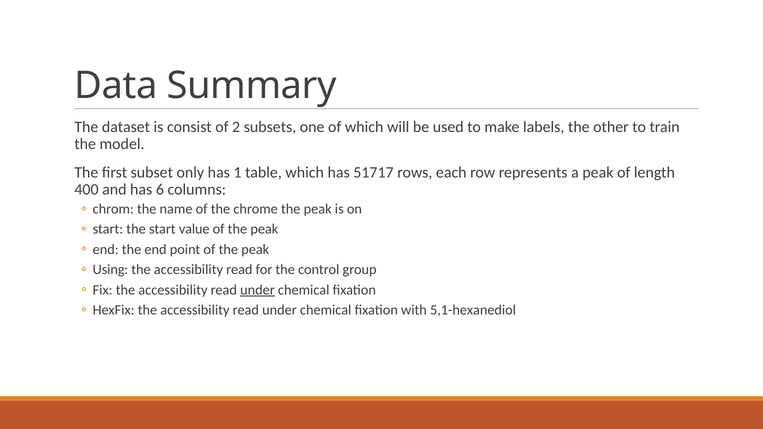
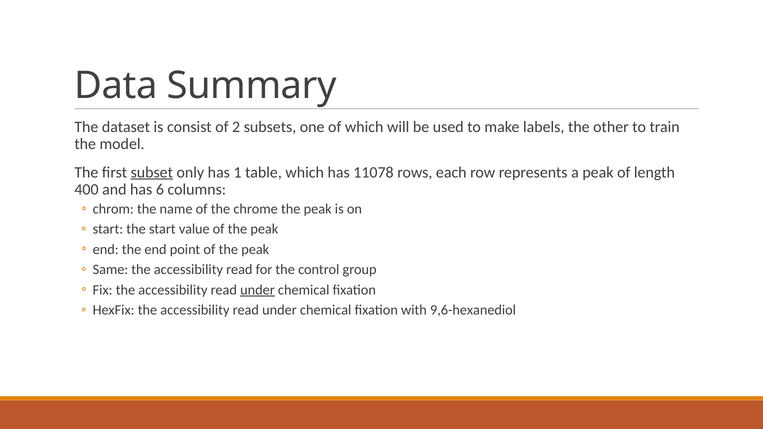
subset underline: none -> present
51717: 51717 -> 11078
Using: Using -> Same
5,1-hexanediol: 5,1-hexanediol -> 9,6-hexanediol
